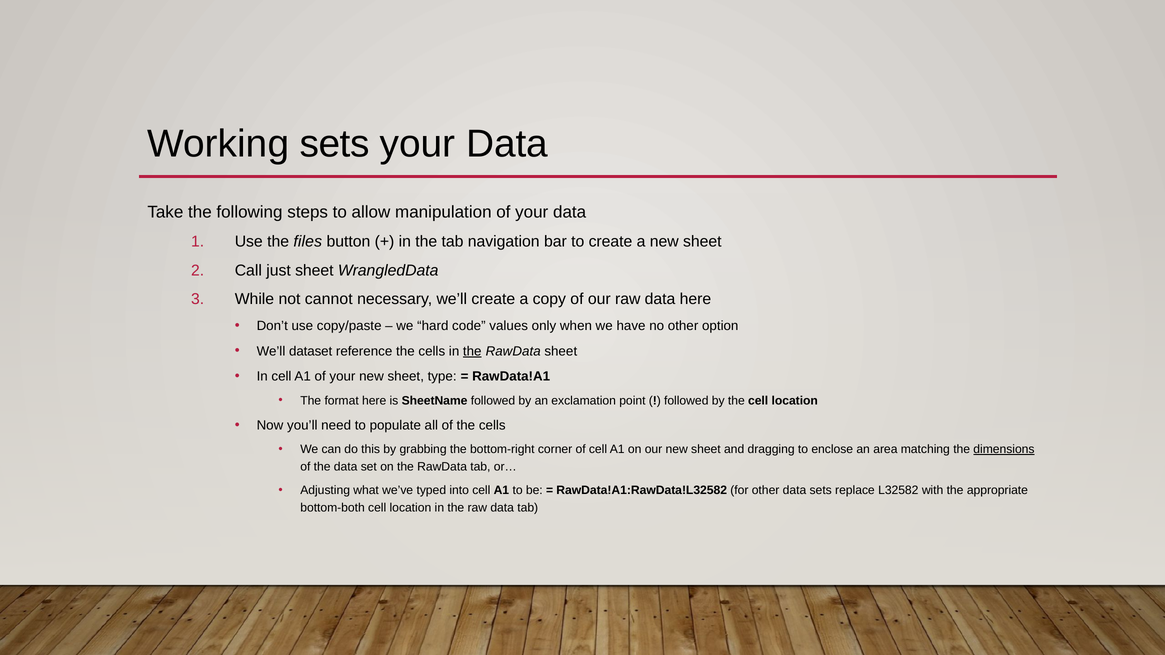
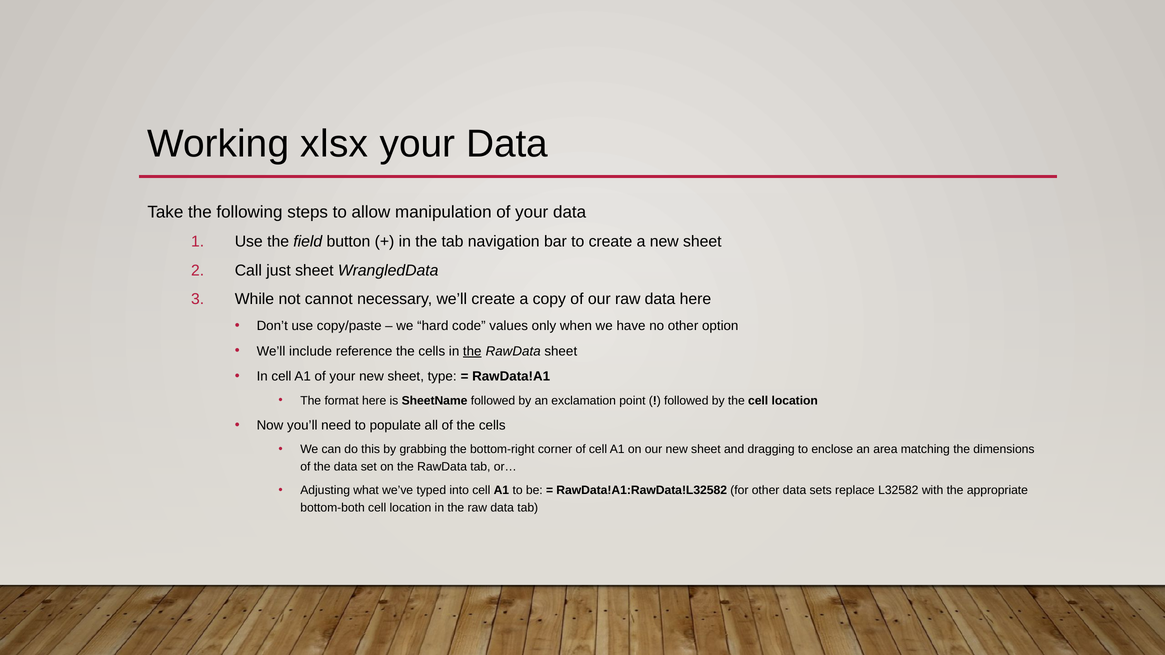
Working sets: sets -> xlsx
files: files -> field
dataset: dataset -> include
dimensions underline: present -> none
